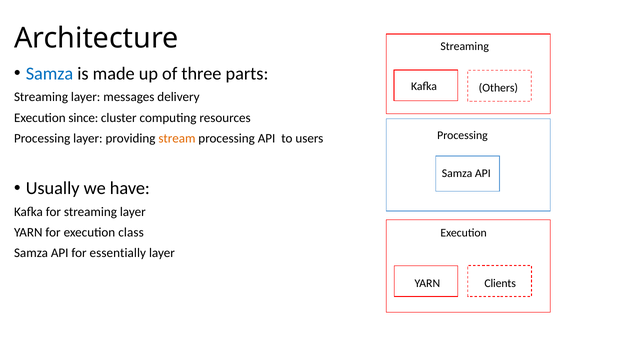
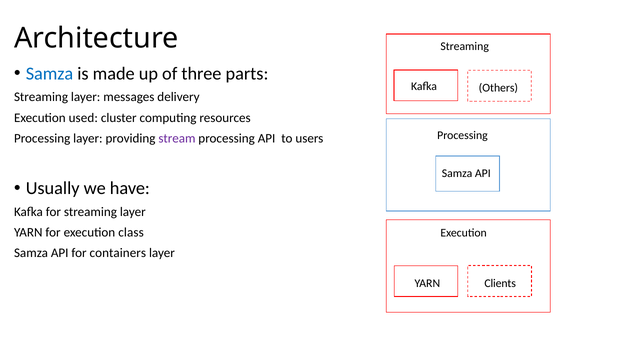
since: since -> used
stream colour: orange -> purple
essentially: essentially -> containers
